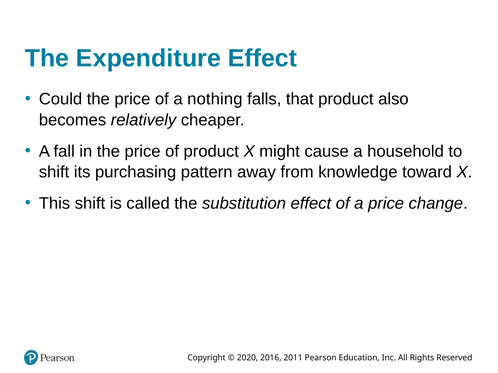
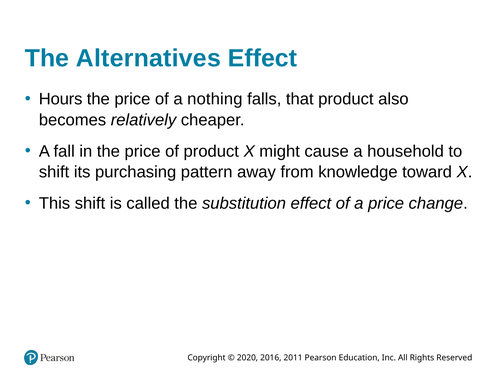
Expenditure: Expenditure -> Alternatives
Could: Could -> Hours
